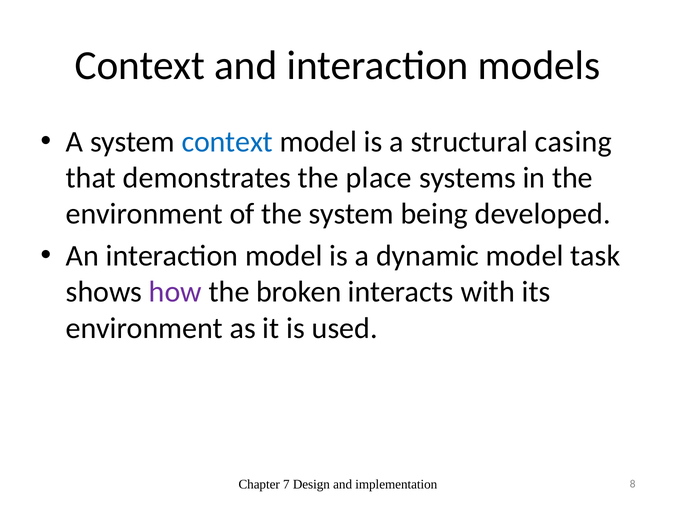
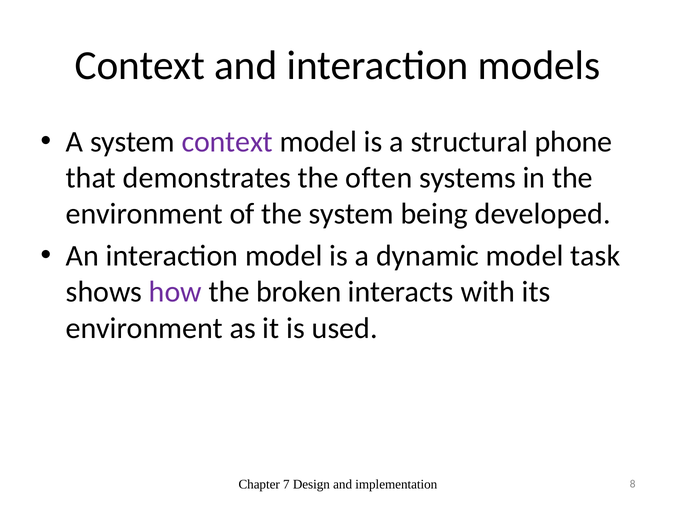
context at (227, 142) colour: blue -> purple
casing: casing -> phone
place: place -> often
